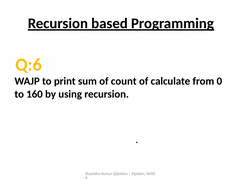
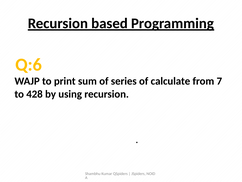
count: count -> series
0: 0 -> 7
160: 160 -> 428
